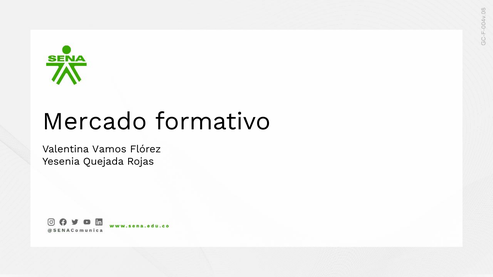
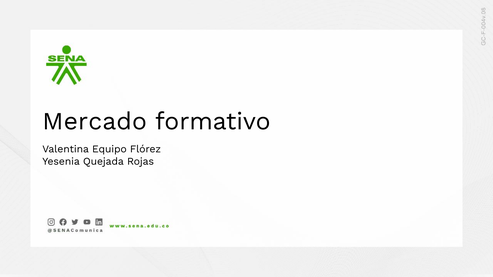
Vamos: Vamos -> Equipo
